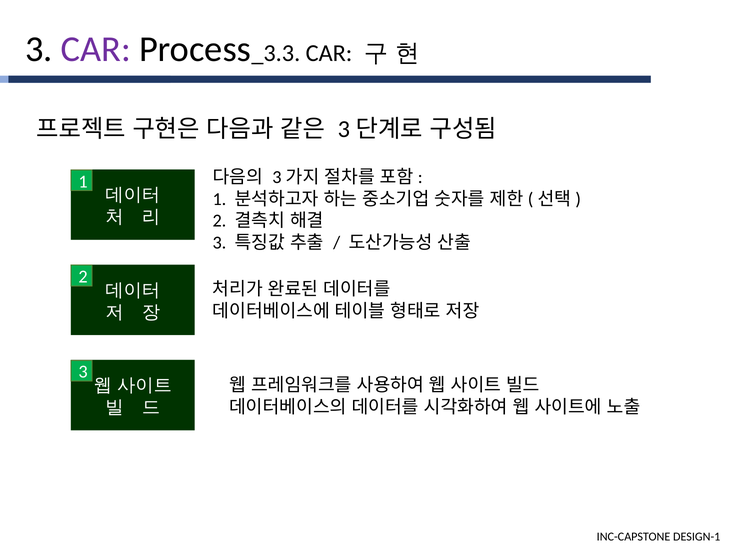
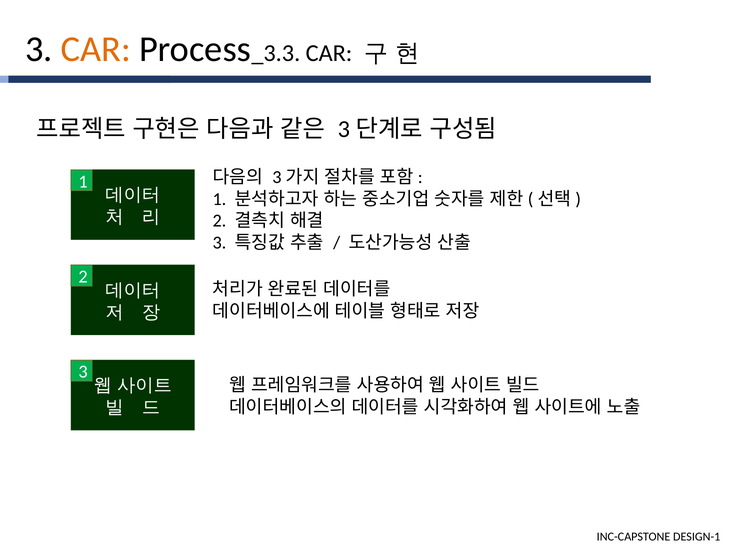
CAR at (96, 49) colour: purple -> orange
